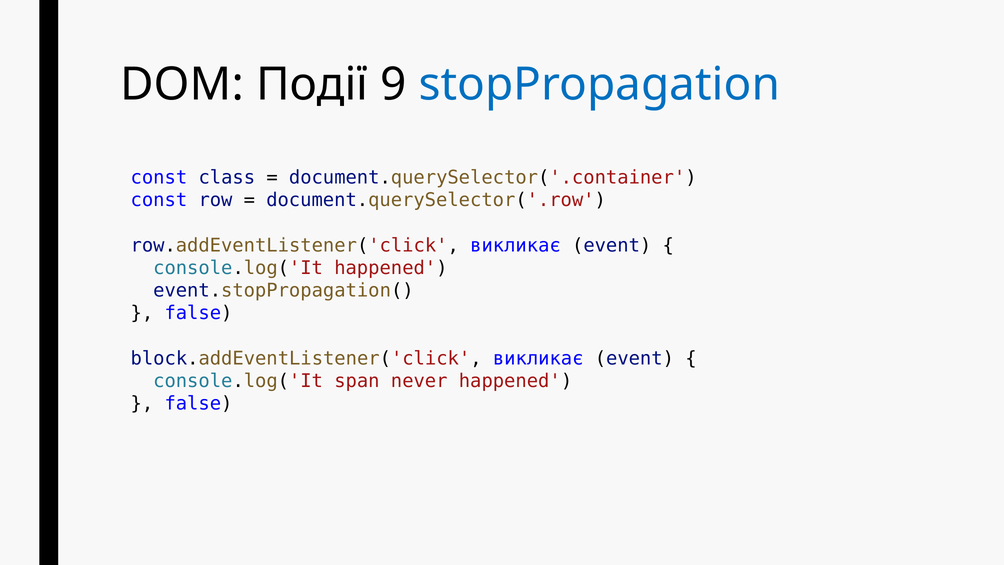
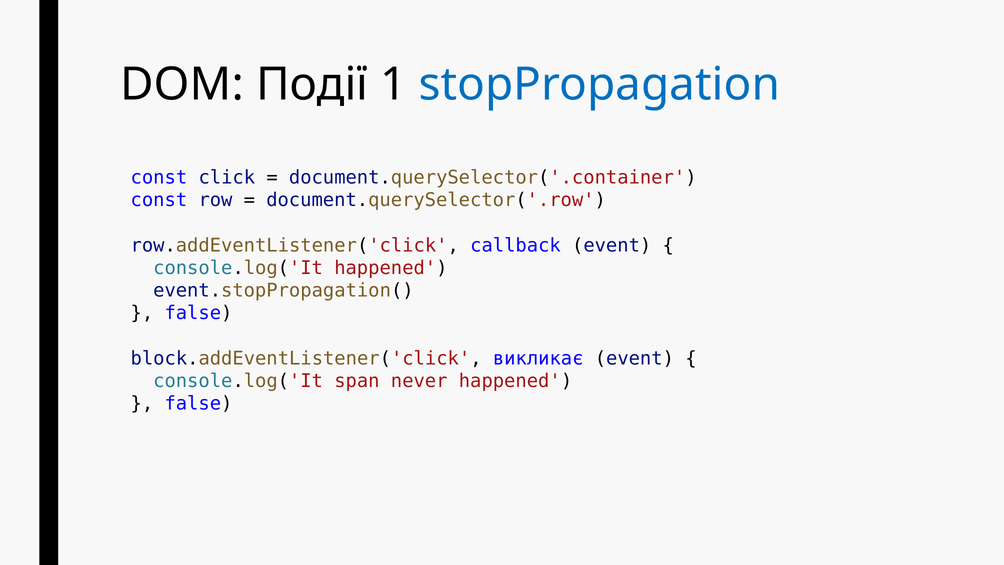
9: 9 -> 1
class: class -> click
row.addEventListener('click викликає: викликає -> callback
